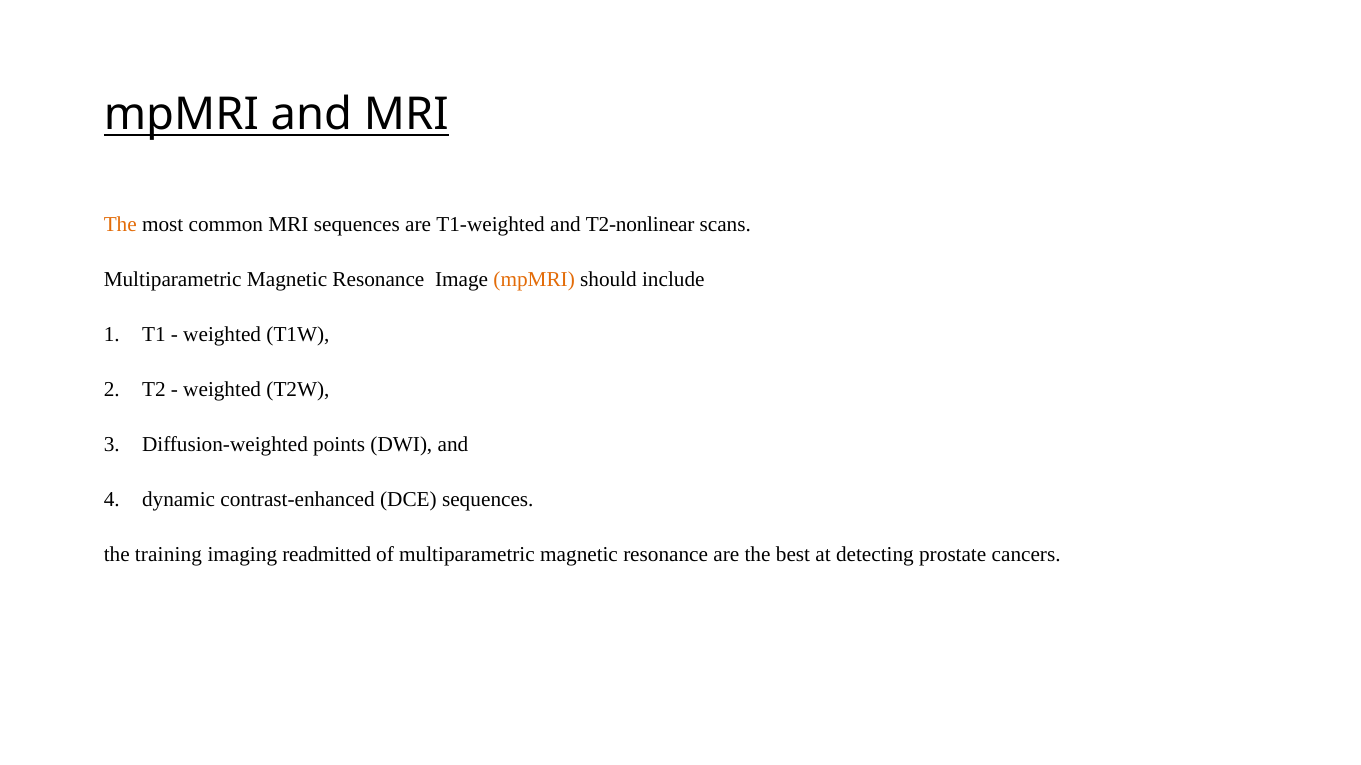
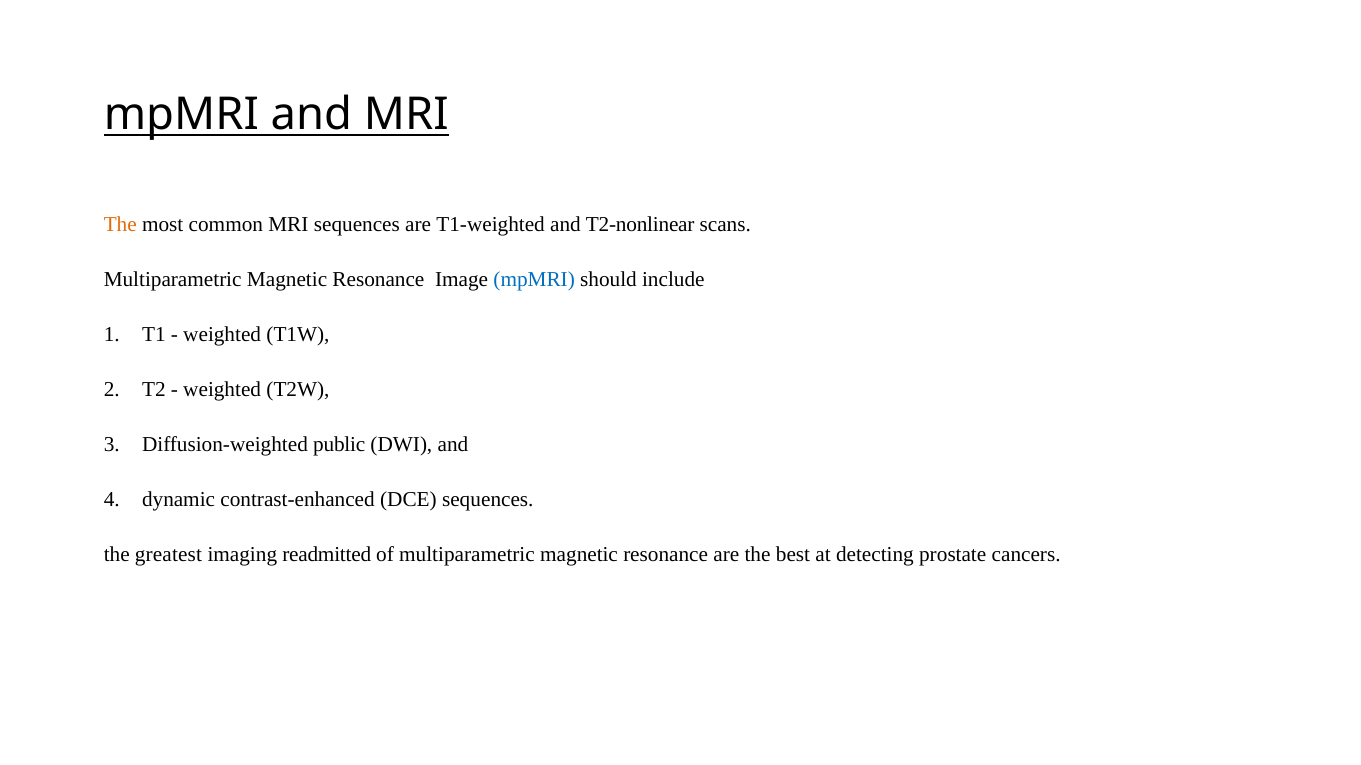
mpMRI at (534, 280) colour: orange -> blue
points: points -> public
training: training -> greatest
